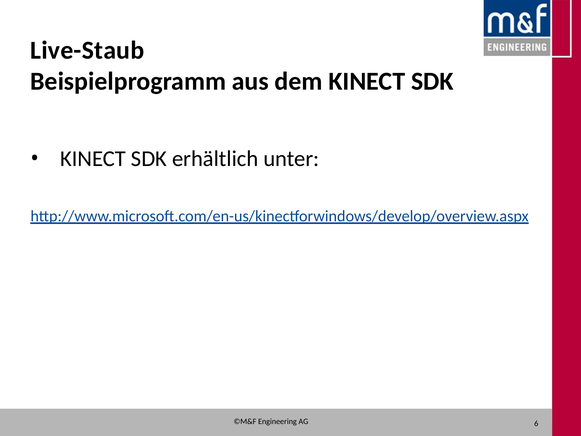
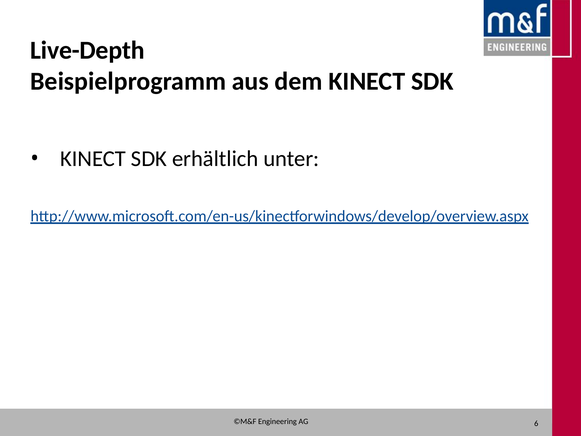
Live-Staub: Live-Staub -> Live-Depth
